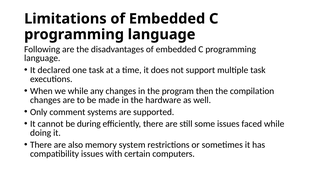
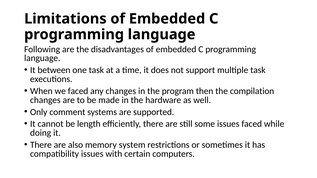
declared: declared -> between
we while: while -> faced
during: during -> length
